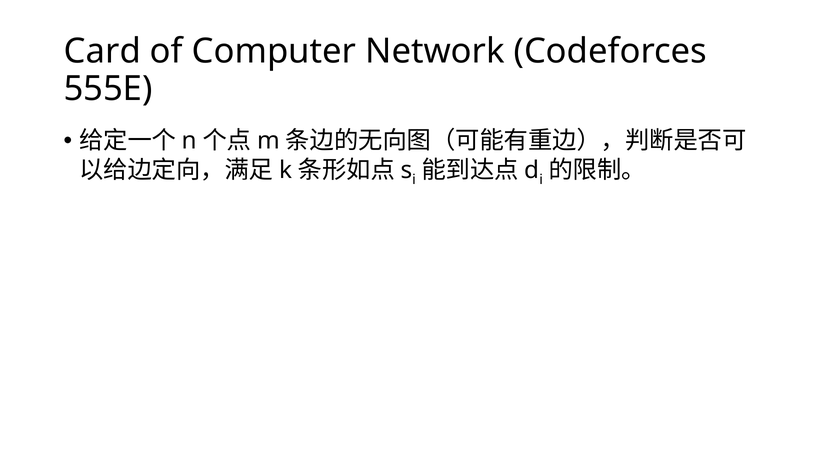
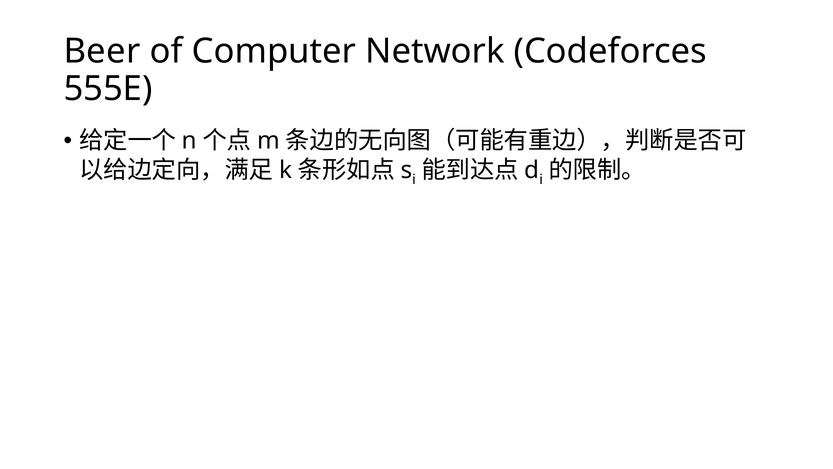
Card: Card -> Beer
